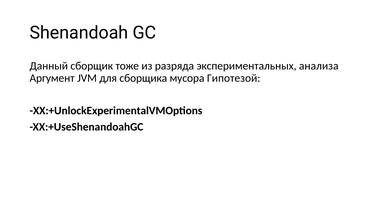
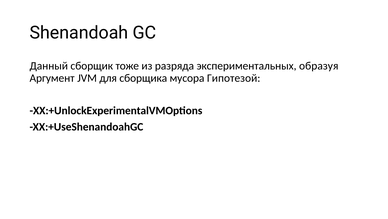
анализа: анализа -> образуя
